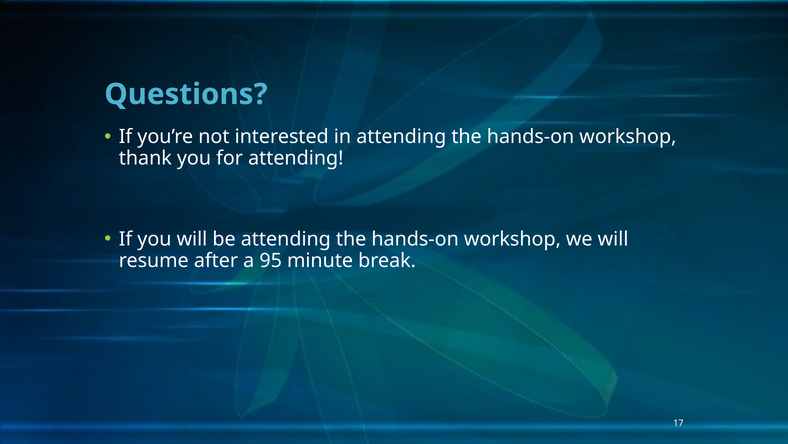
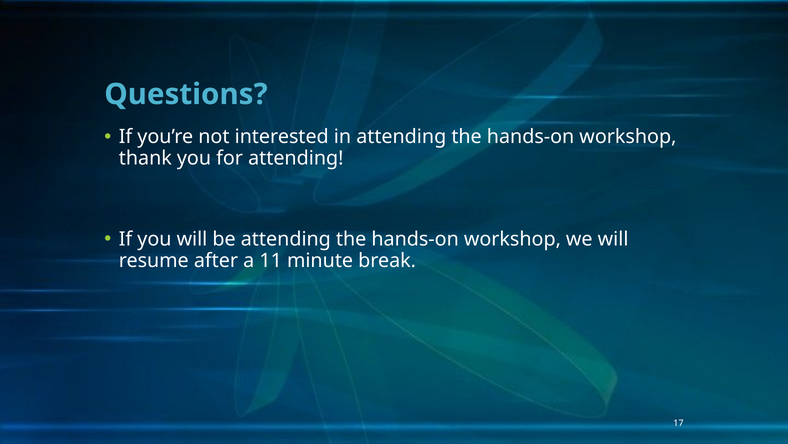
95: 95 -> 11
